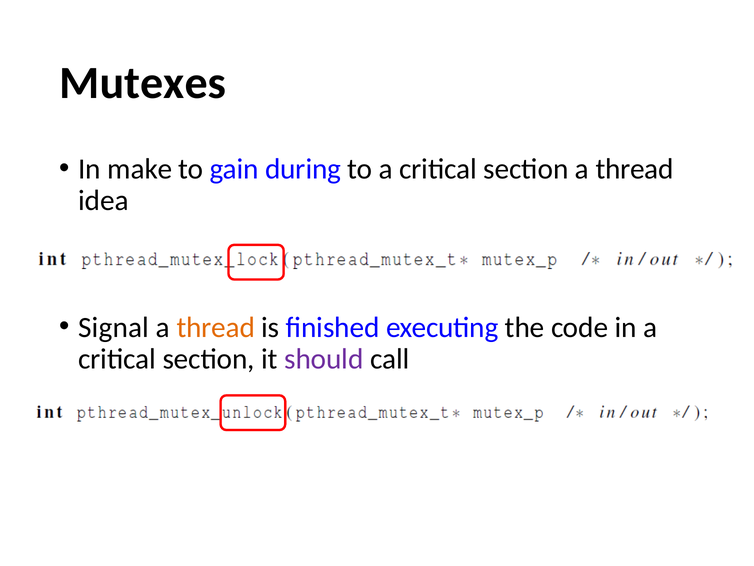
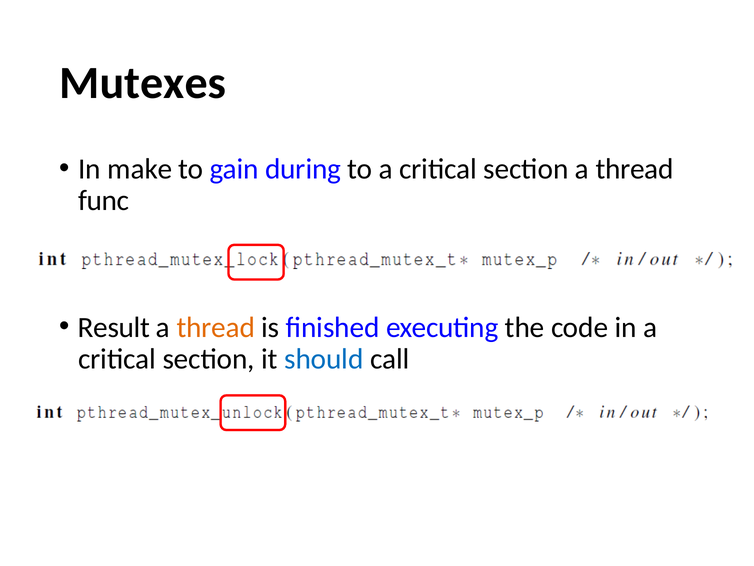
idea: idea -> func
Signal: Signal -> Result
should colour: purple -> blue
